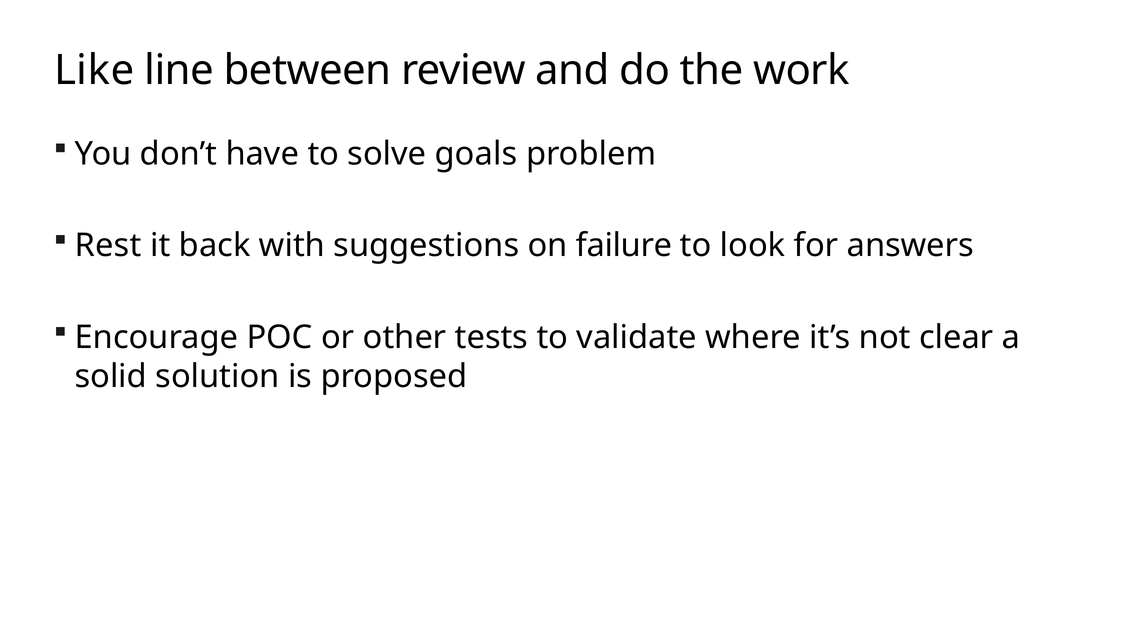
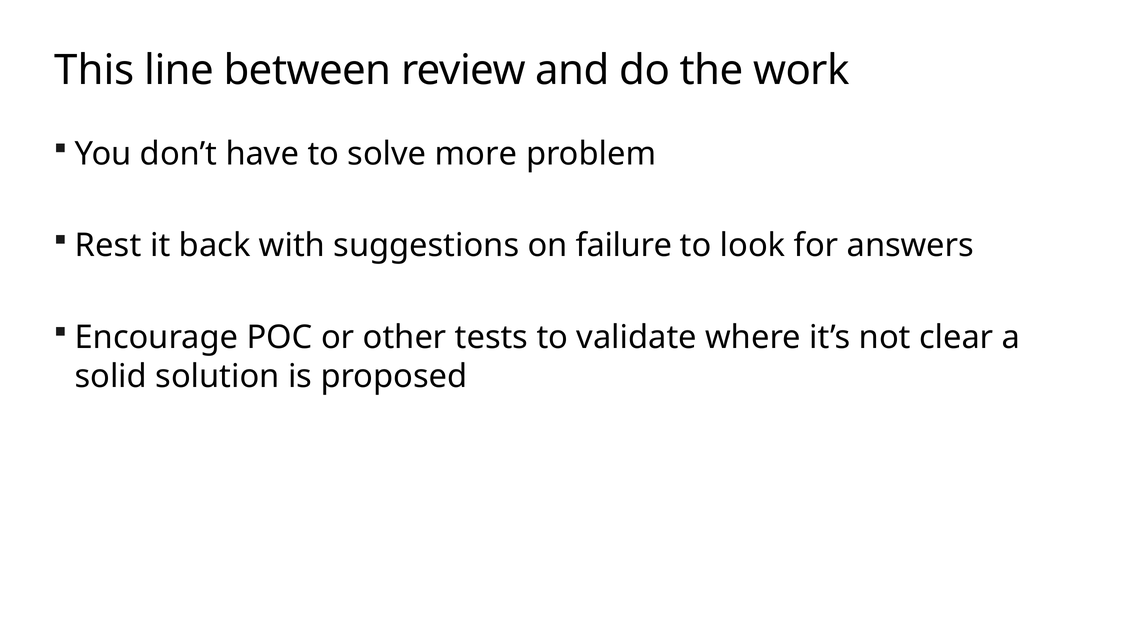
Like: Like -> This
goals: goals -> more
